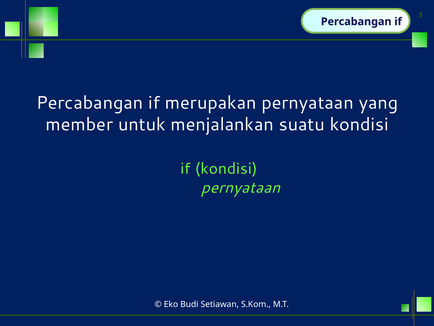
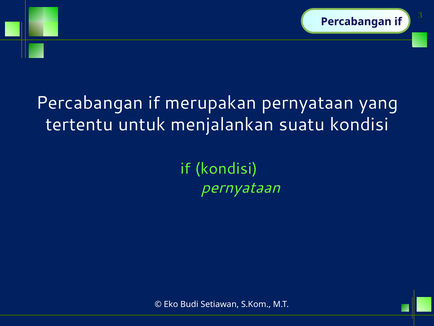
member: member -> tertentu
